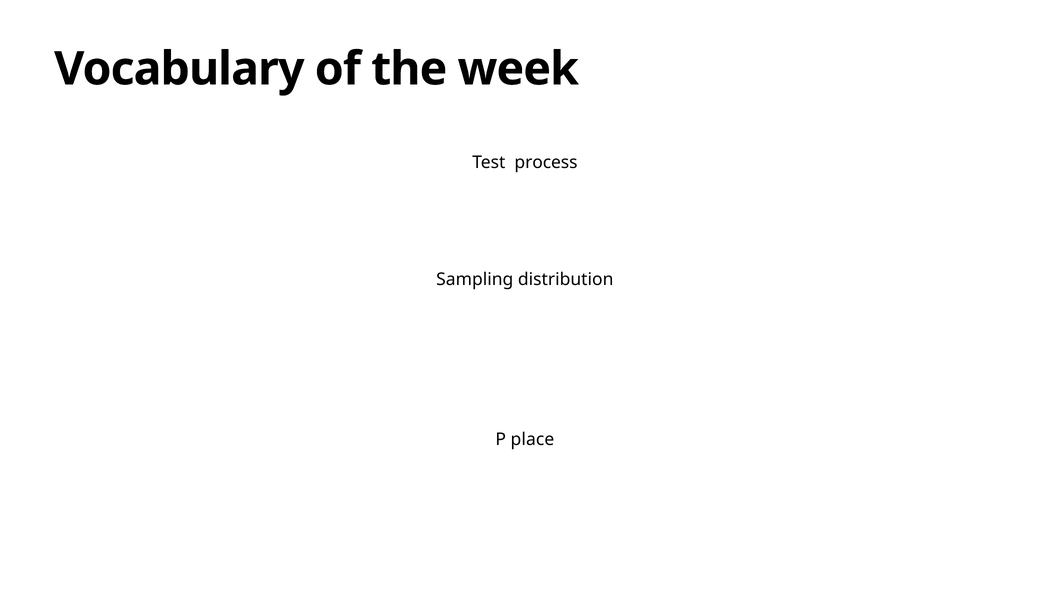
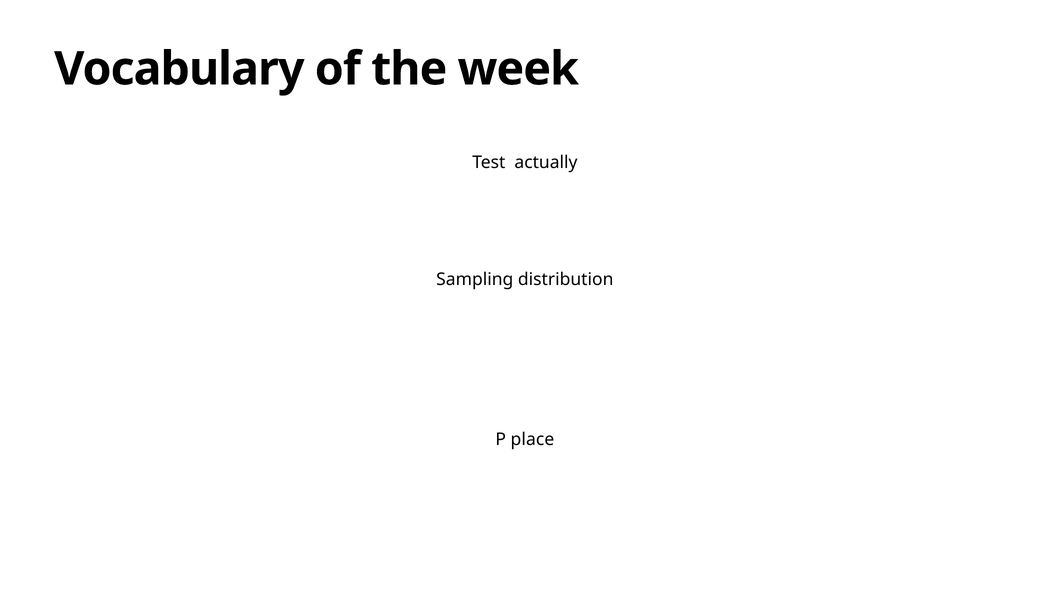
Test process: process -> actually
